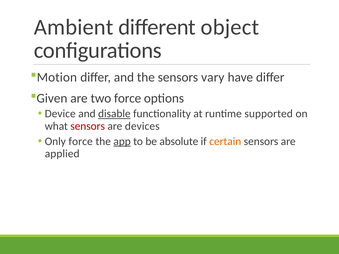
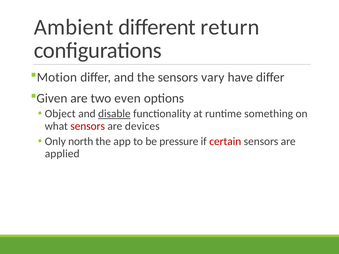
object: object -> return
two force: force -> even
Device: Device -> Object
supported: supported -> something
Only force: force -> north
app underline: present -> none
absolute: absolute -> pressure
certain colour: orange -> red
